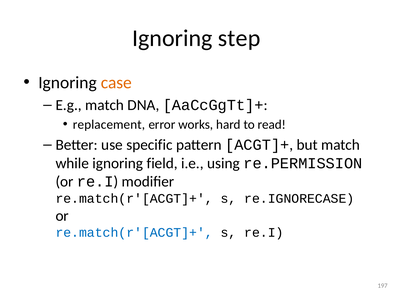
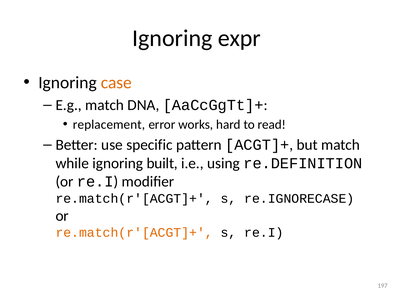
step: step -> expr
field: field -> built
re.PERMISSION: re.PERMISSION -> re.DEFINITION
re.match(r'[ACGT]+ at (134, 232) colour: blue -> orange
